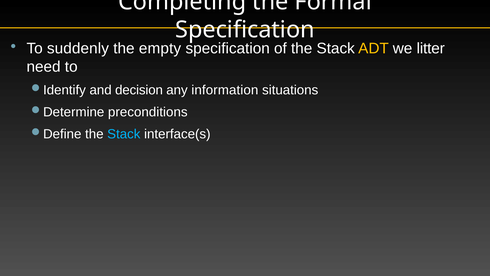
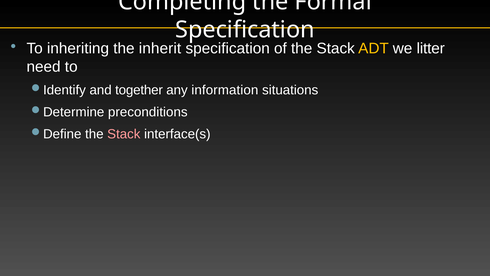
suddenly: suddenly -> inheriting
empty: empty -> inherit
decision: decision -> together
Stack at (124, 134) colour: light blue -> pink
